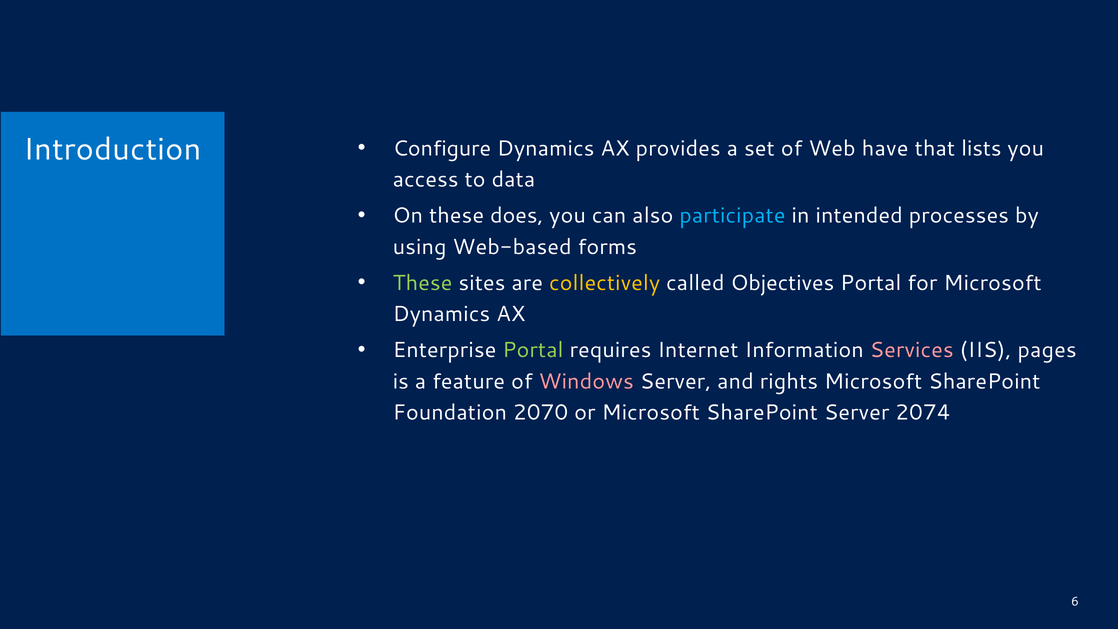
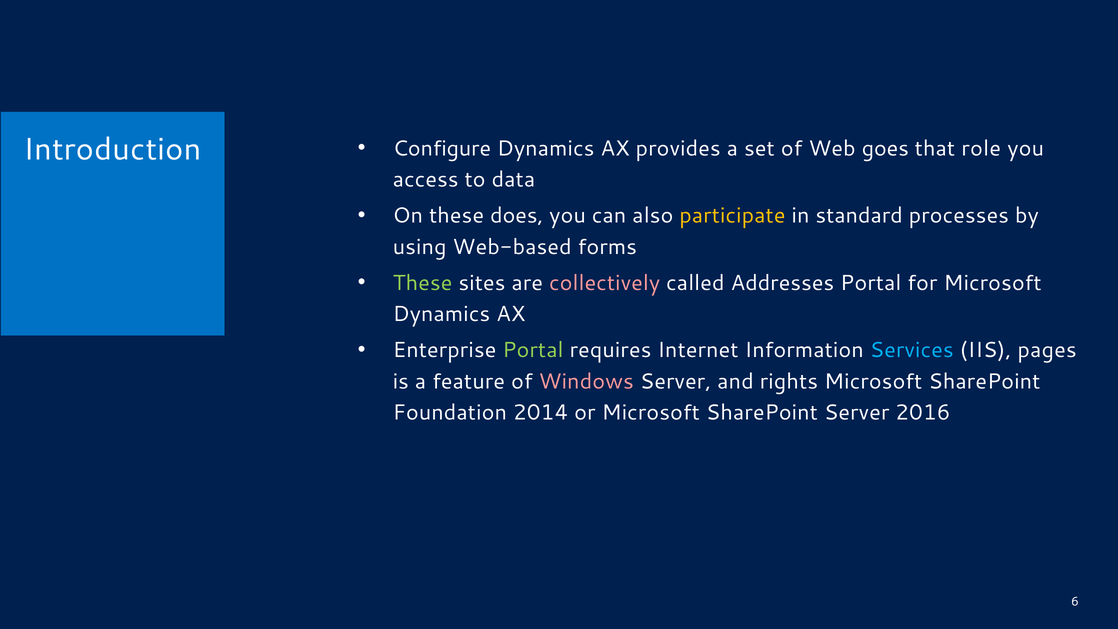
have: have -> goes
lists: lists -> role
participate colour: light blue -> yellow
intended: intended -> standard
collectively colour: yellow -> pink
Objectives: Objectives -> Addresses
Services colour: pink -> light blue
2070: 2070 -> 2014
2074: 2074 -> 2016
